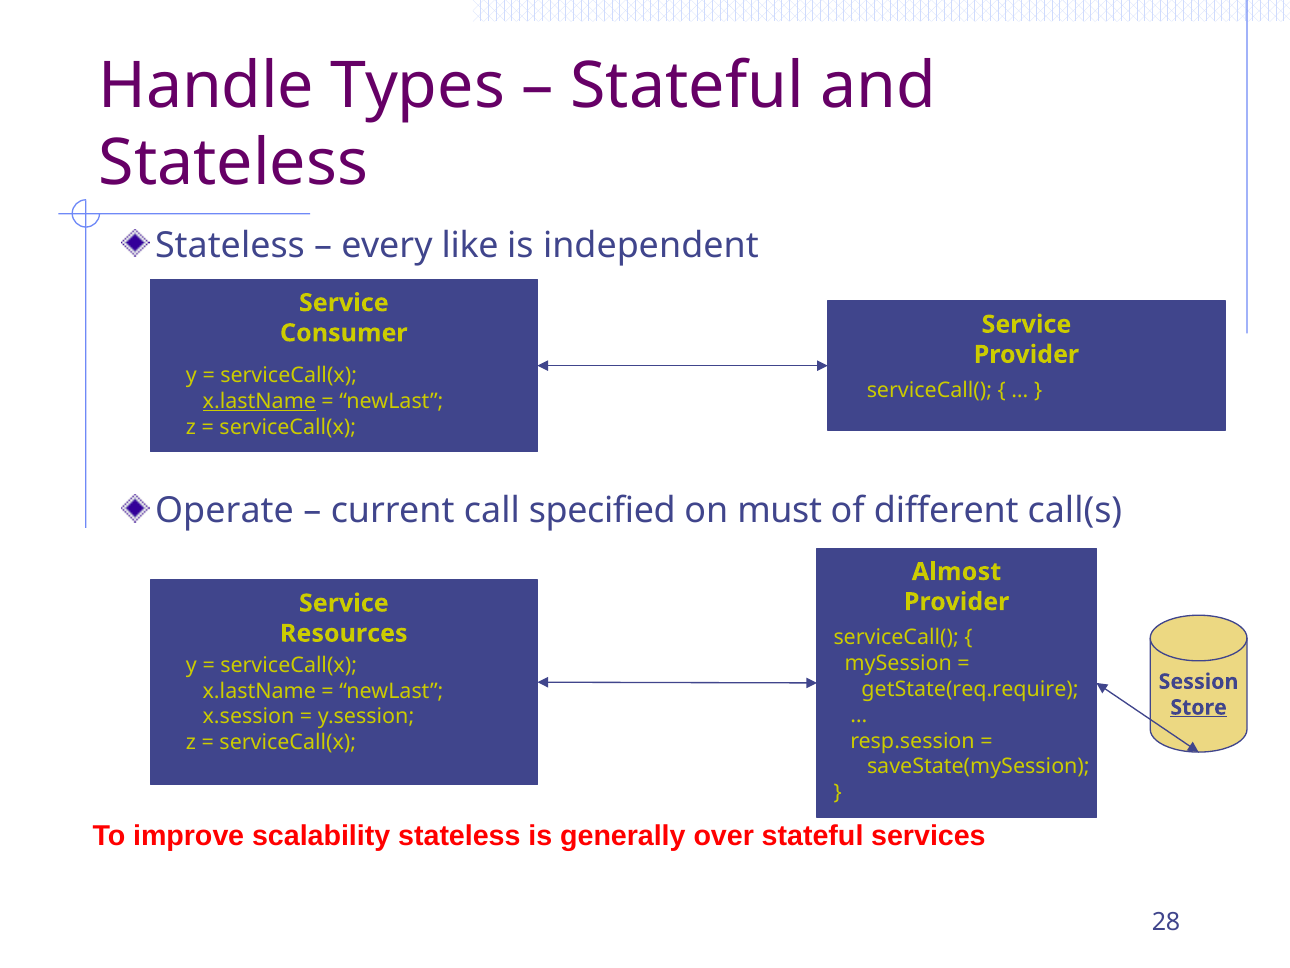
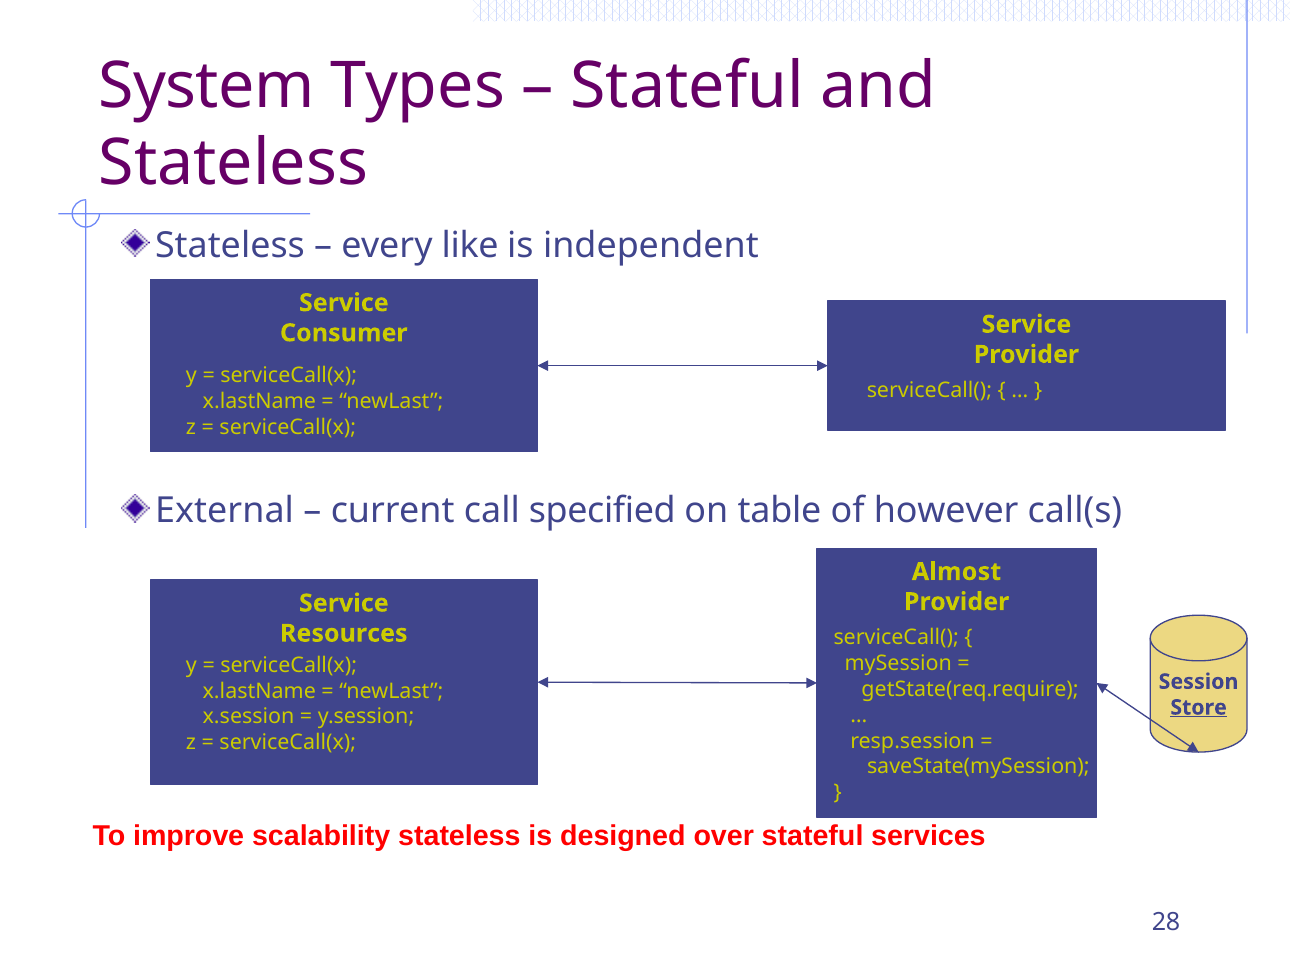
Handle: Handle -> System
x.lastName at (259, 401) underline: present -> none
Operate: Operate -> External
must: must -> table
different: different -> however
generally: generally -> designed
